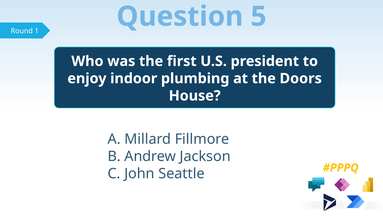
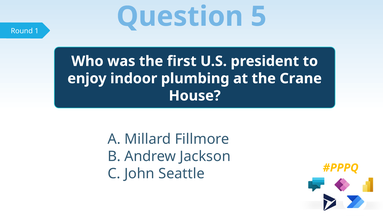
Doors: Doors -> Crane
